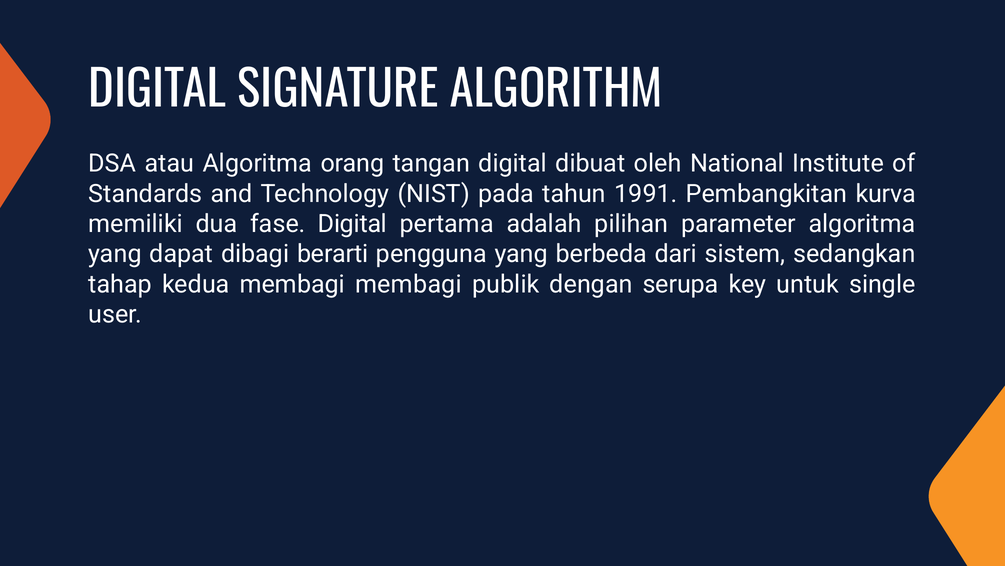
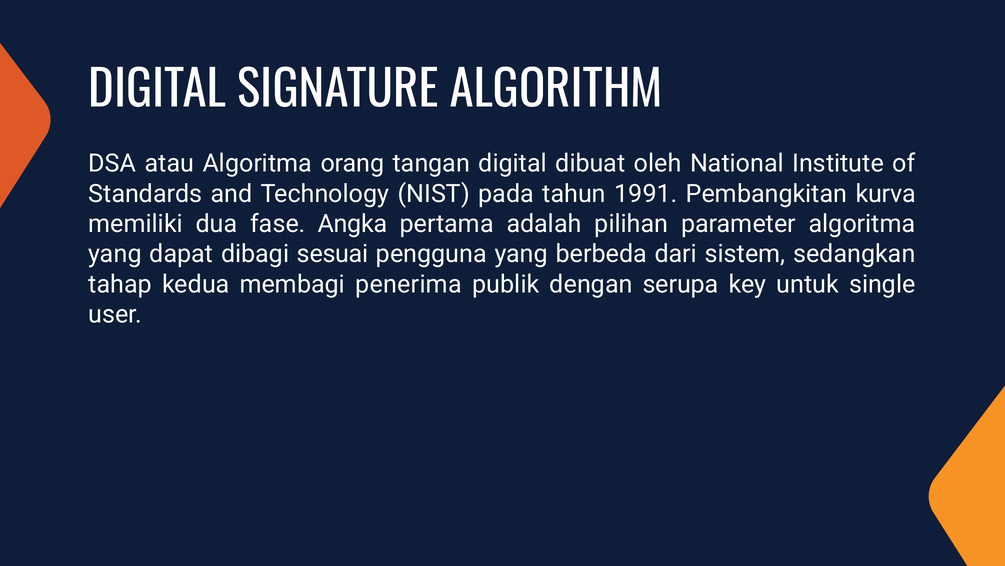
fase Digital: Digital -> Angka
berarti: berarti -> sesuai
membagi membagi: membagi -> penerima
